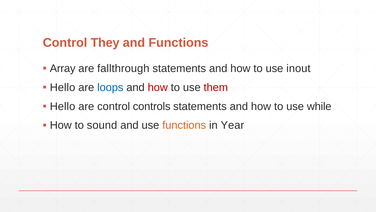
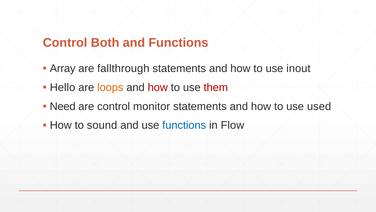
They: They -> Both
loops colour: blue -> orange
Hello at (63, 106): Hello -> Need
controls: controls -> monitor
while: while -> used
functions at (184, 125) colour: orange -> blue
Year: Year -> Flow
